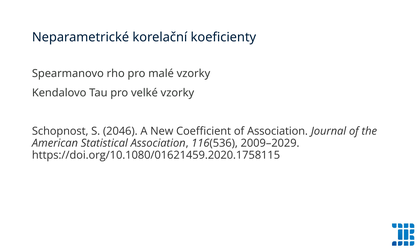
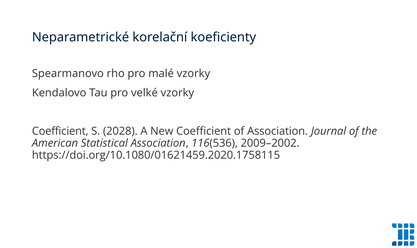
Schopnost at (60, 131): Schopnost -> Coefficient
2046: 2046 -> 2028
2009–2029: 2009–2029 -> 2009–2002
